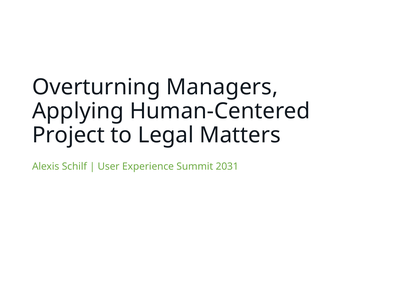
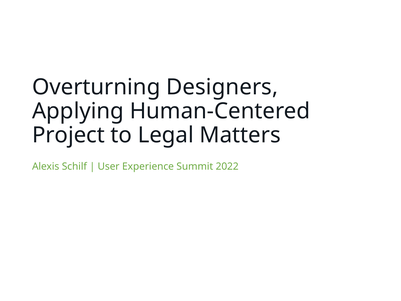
Managers: Managers -> Designers
2031: 2031 -> 2022
